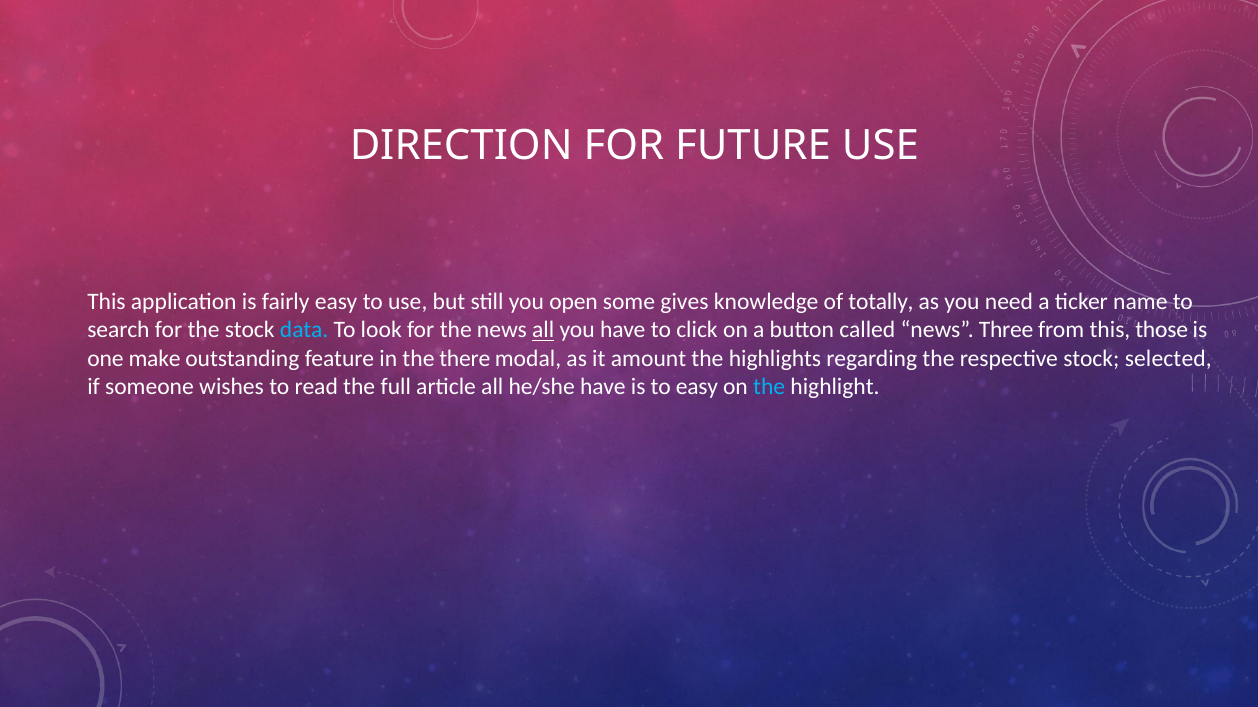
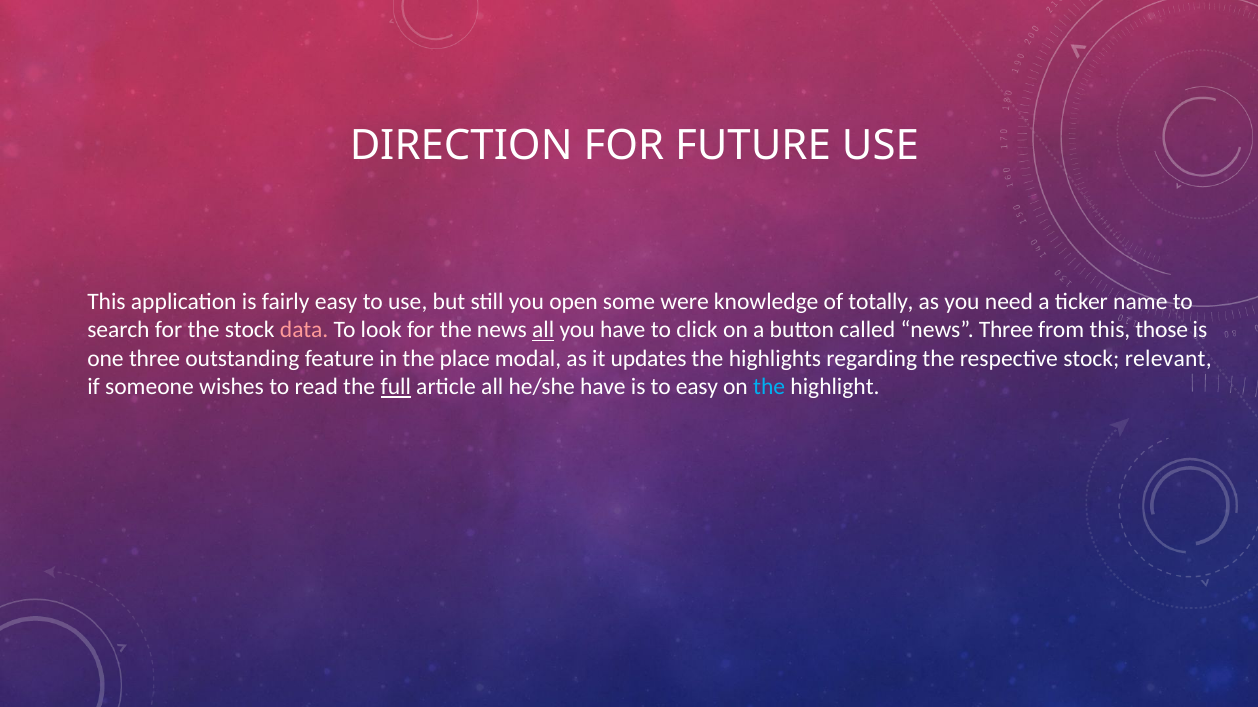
gives: gives -> were
data colour: light blue -> pink
one make: make -> three
there: there -> place
amount: amount -> updates
selected: selected -> relevant
full underline: none -> present
